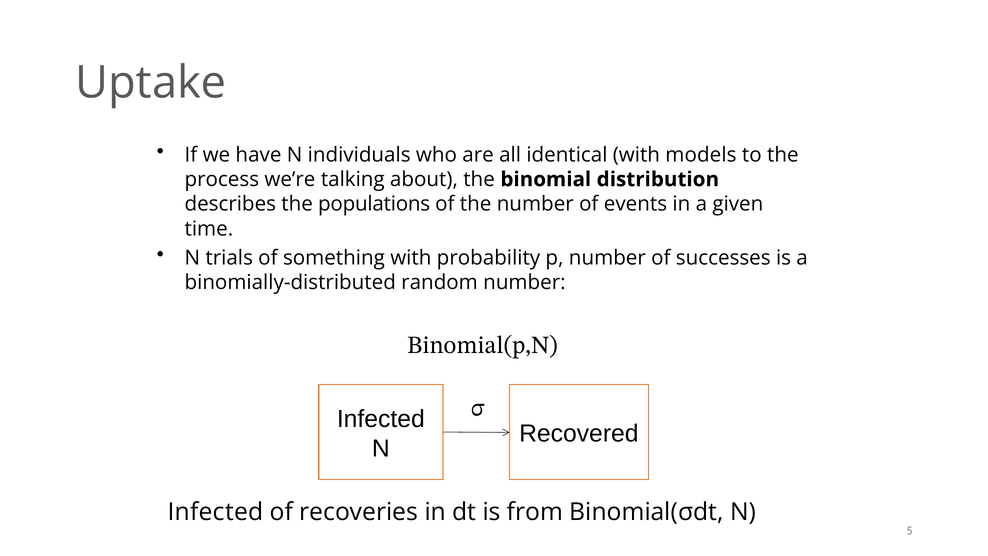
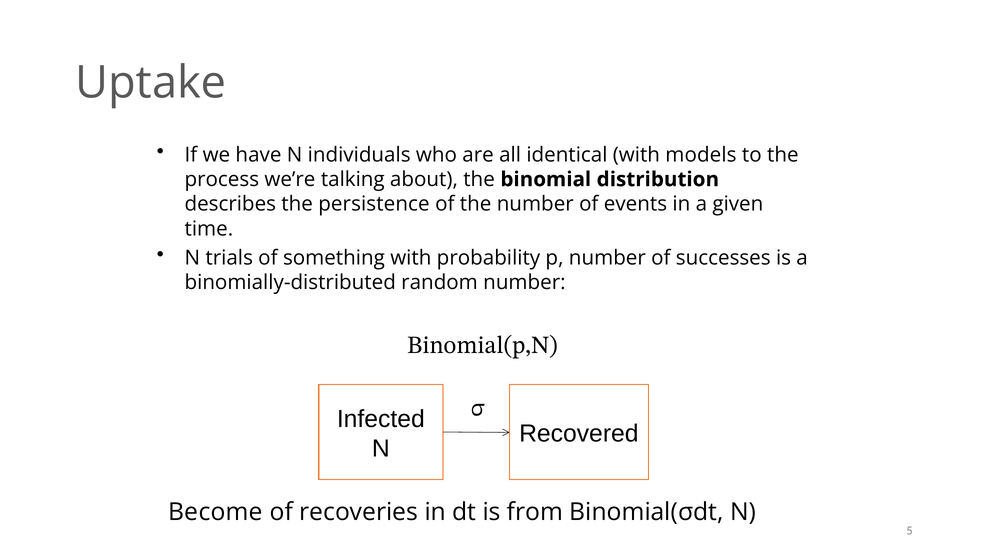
populations: populations -> persistence
Infected at (216, 512): Infected -> Become
